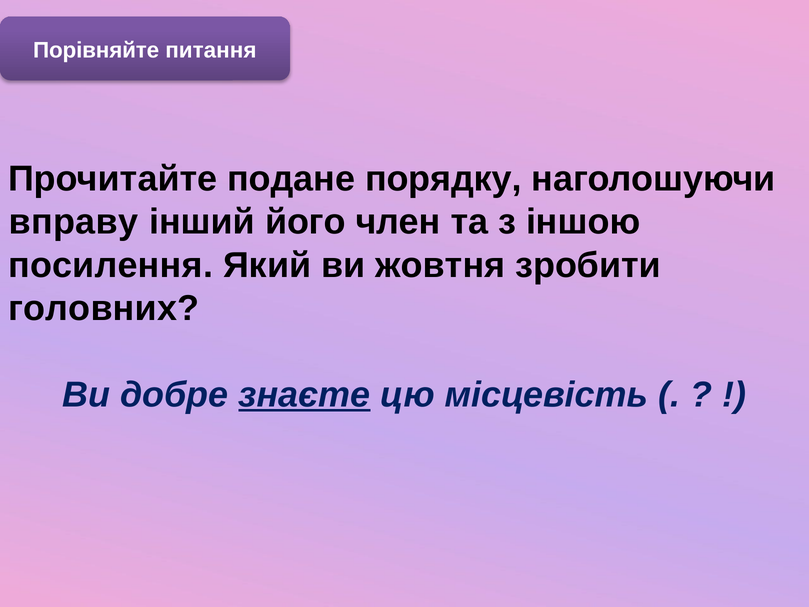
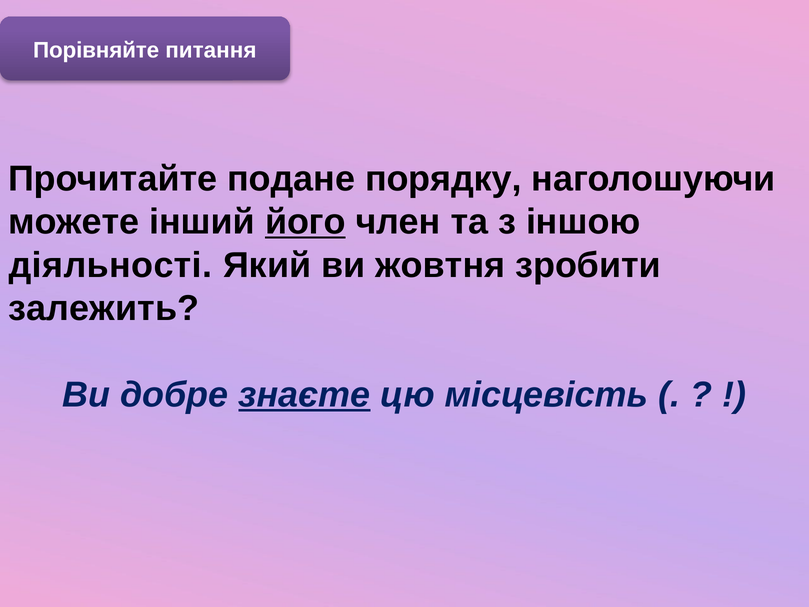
вправу: вправу -> можете
його underline: none -> present
посилення: посилення -> діяльності
головних: головних -> залежить
